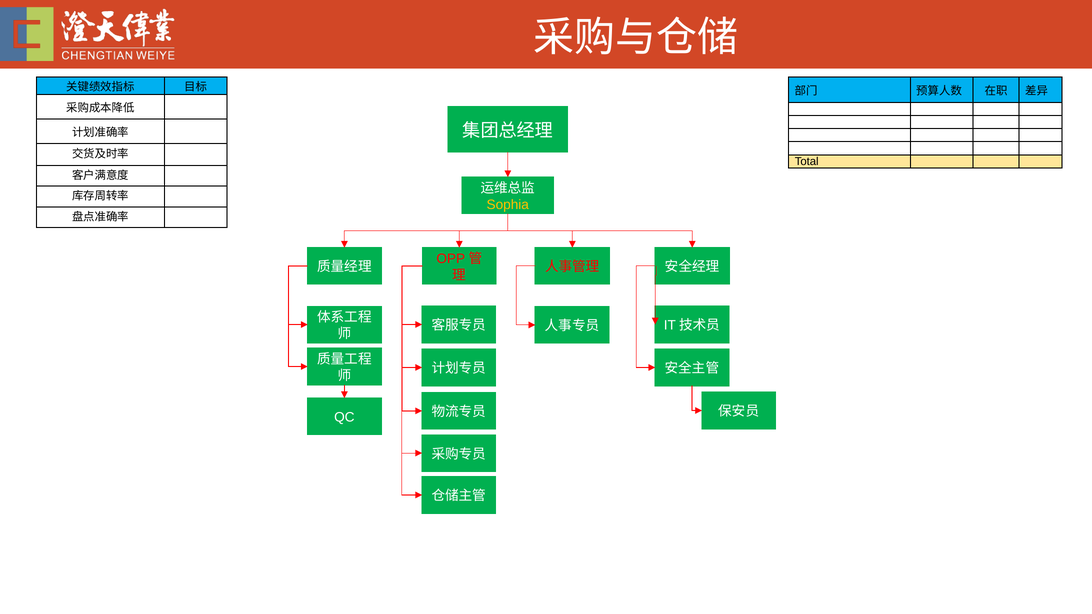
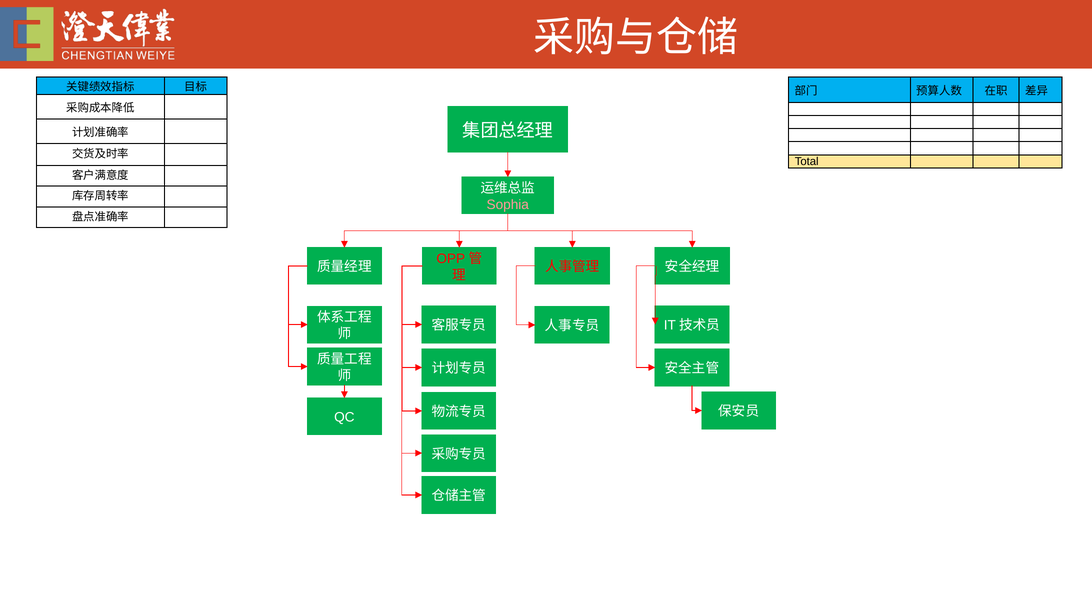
Sophia colour: yellow -> pink
